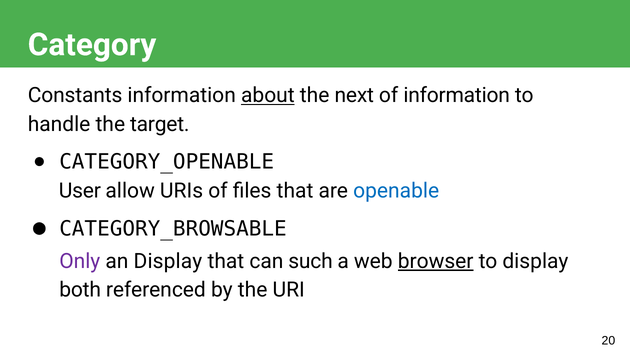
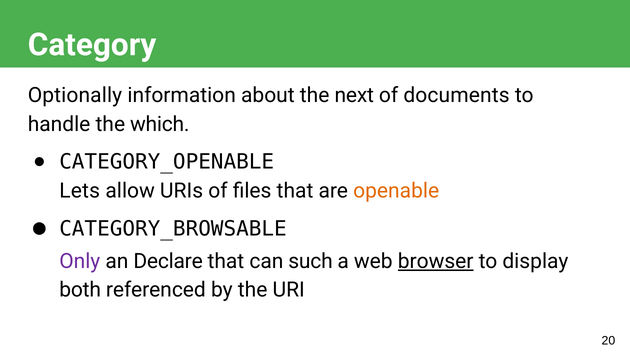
Constants: Constants -> Optionally
about underline: present -> none
of information: information -> documents
target: target -> which
User: User -> Lets
openable colour: blue -> orange
an Display: Display -> Declare
